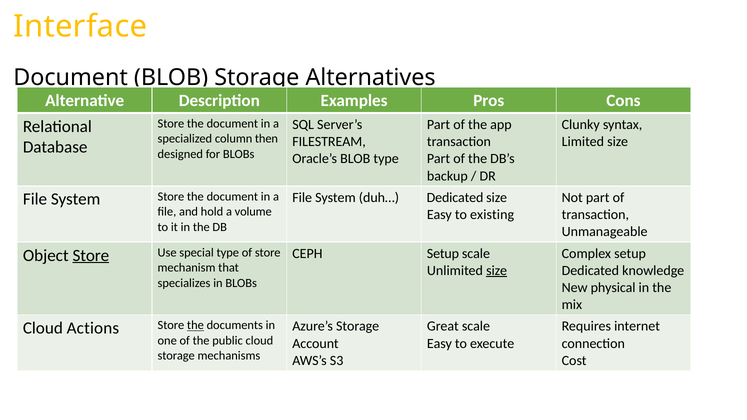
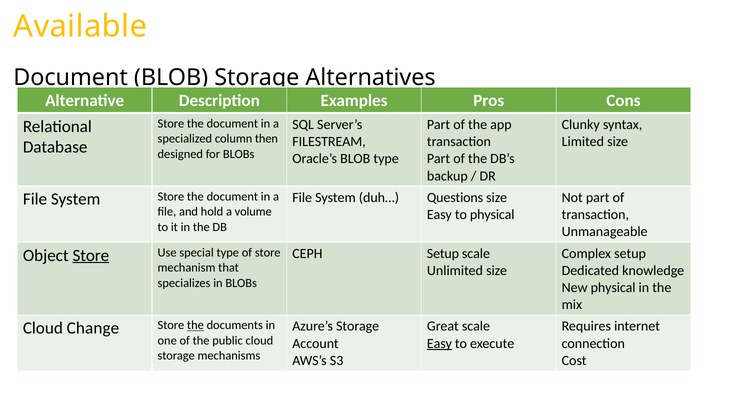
Interface: Interface -> Available
duh… Dedicated: Dedicated -> Questions
to existing: existing -> physical
size at (497, 271) underline: present -> none
Actions: Actions -> Change
Easy at (439, 344) underline: none -> present
